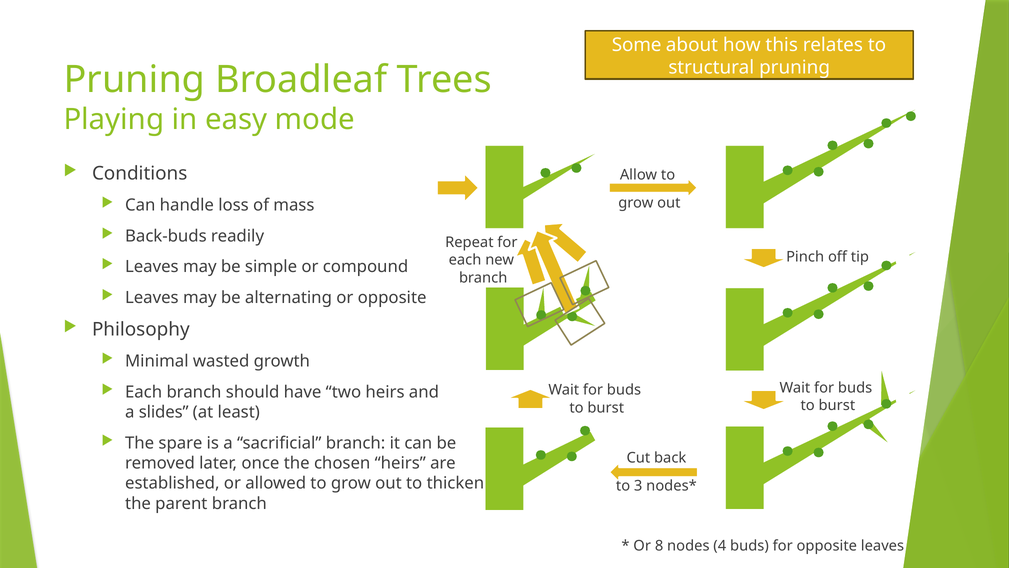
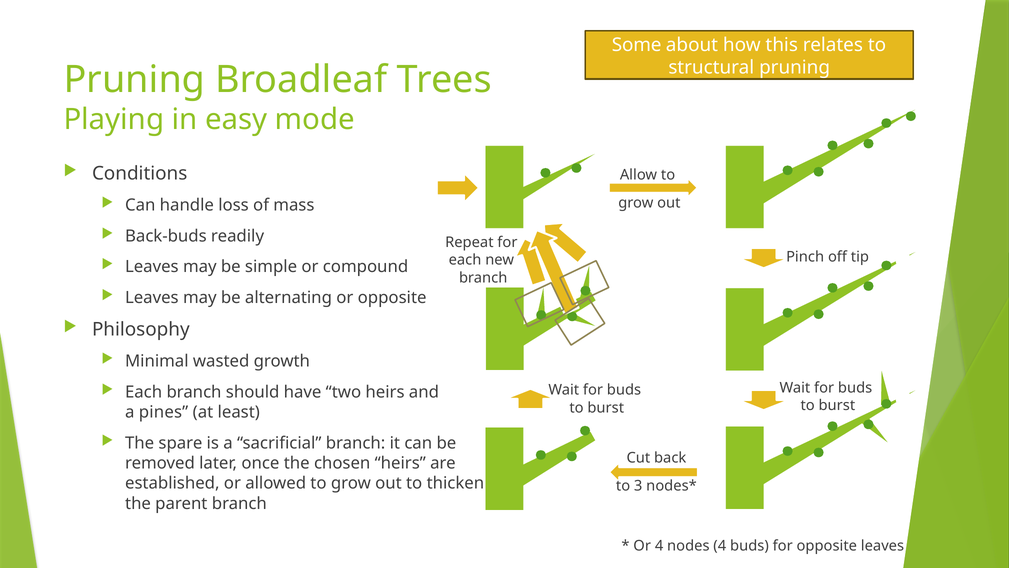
slides: slides -> pines
Or 8: 8 -> 4
